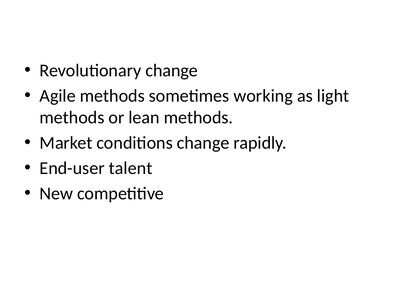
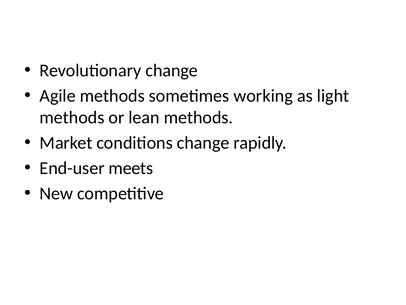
talent: talent -> meets
